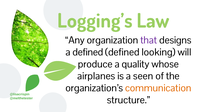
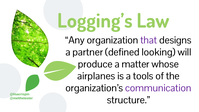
a defined: defined -> partner
quality: quality -> matter
seen: seen -> tools
communication colour: orange -> purple
